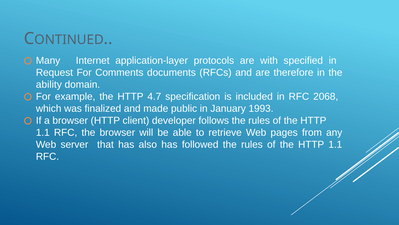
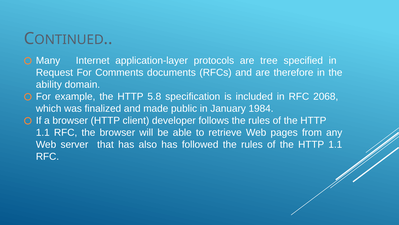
with: with -> tree
4.7: 4.7 -> 5.8
1993: 1993 -> 1984
